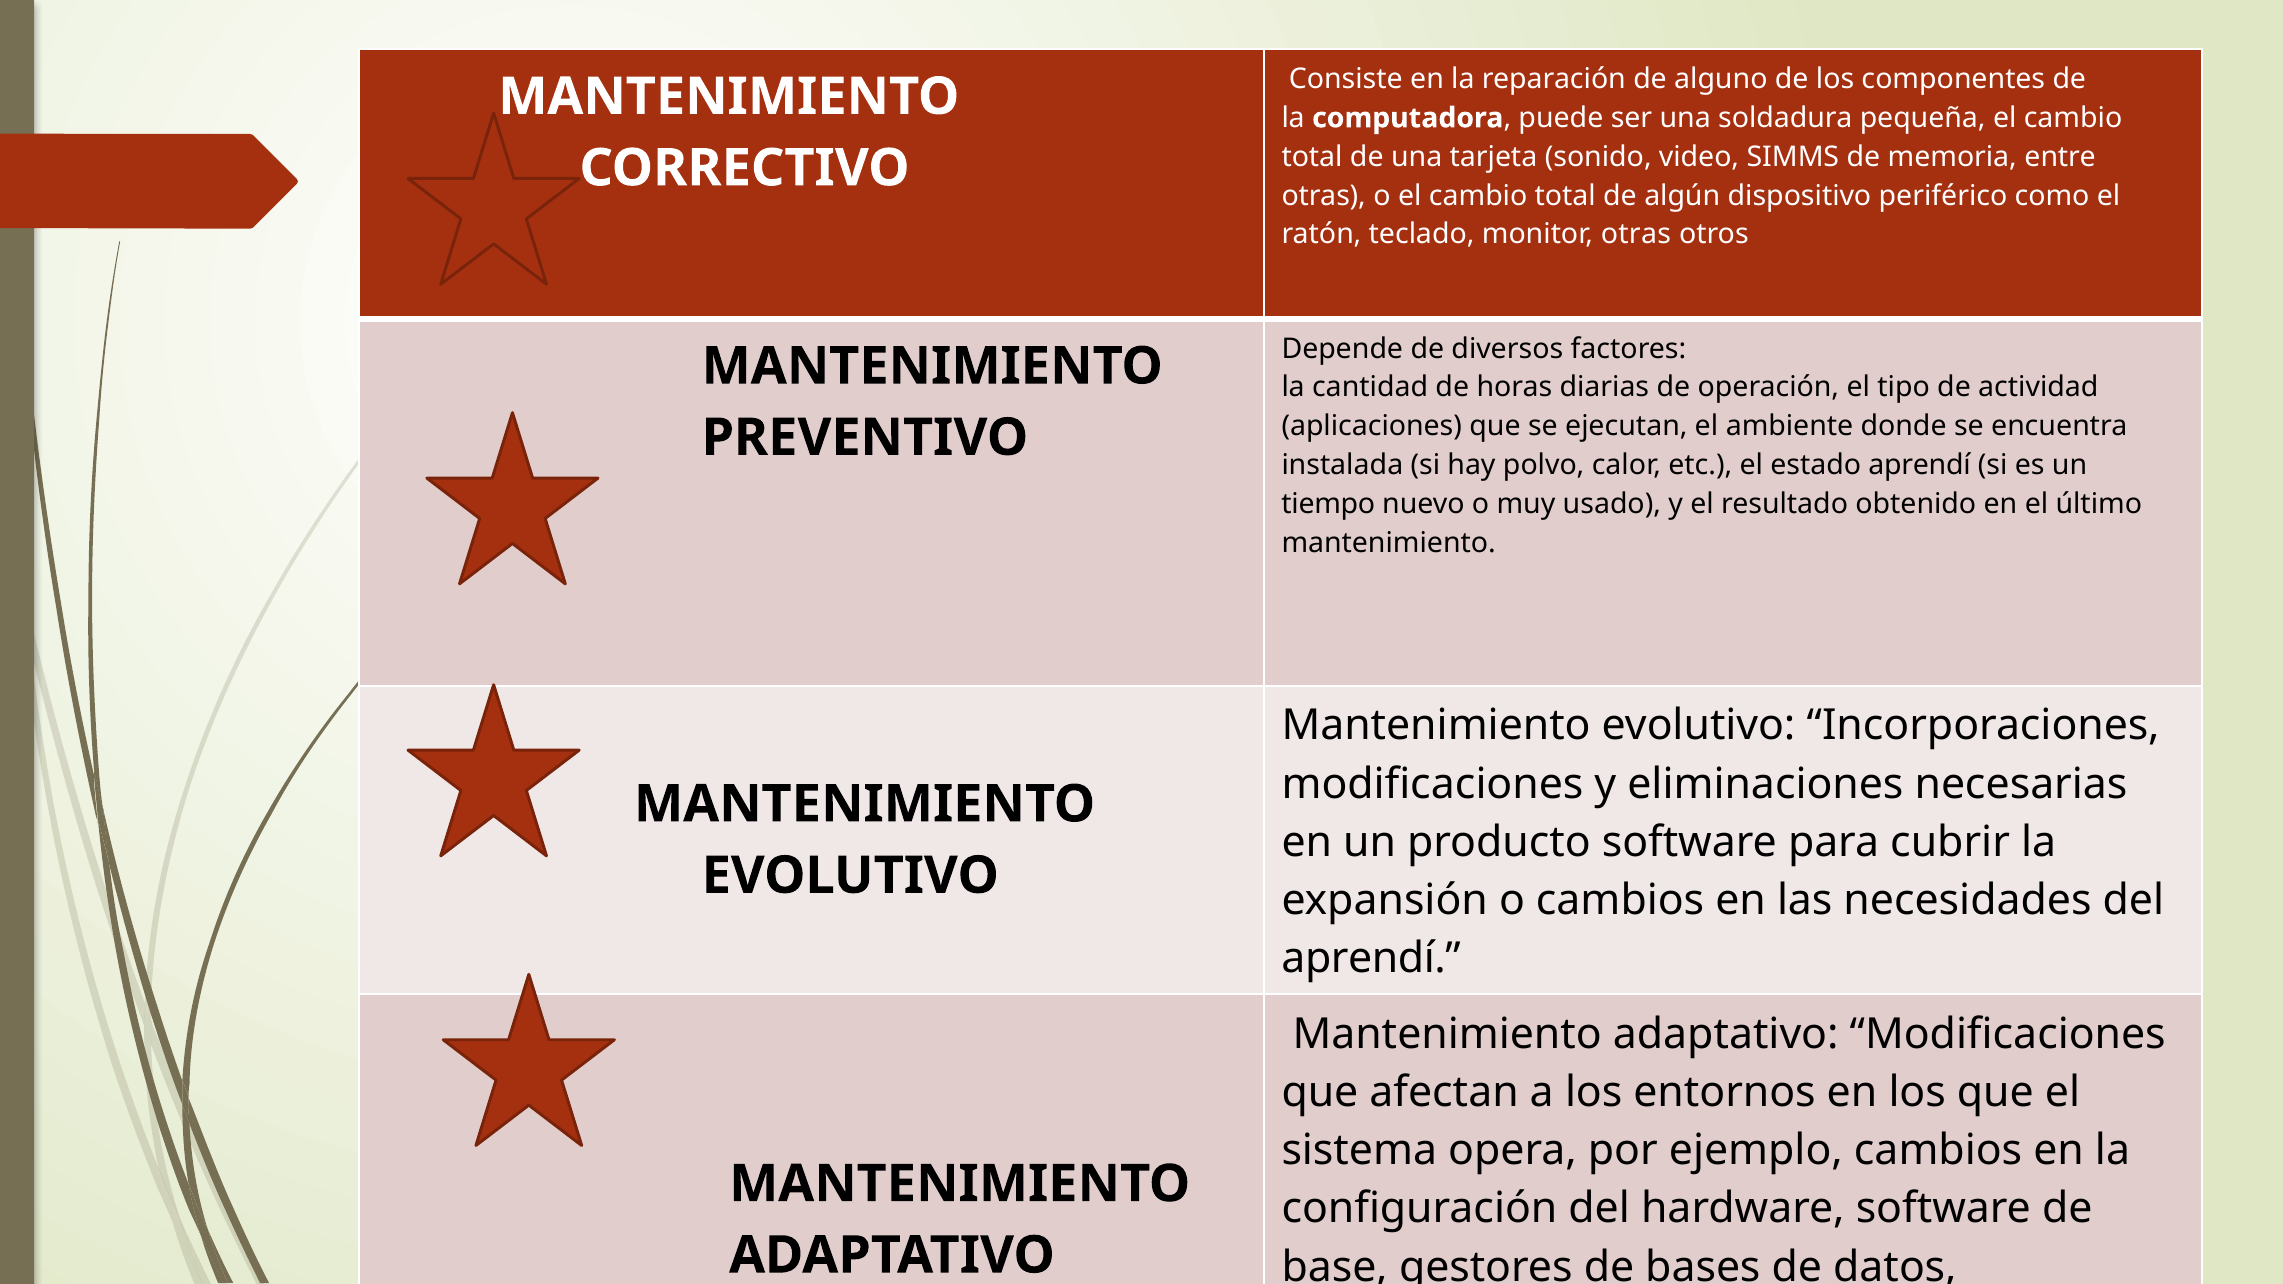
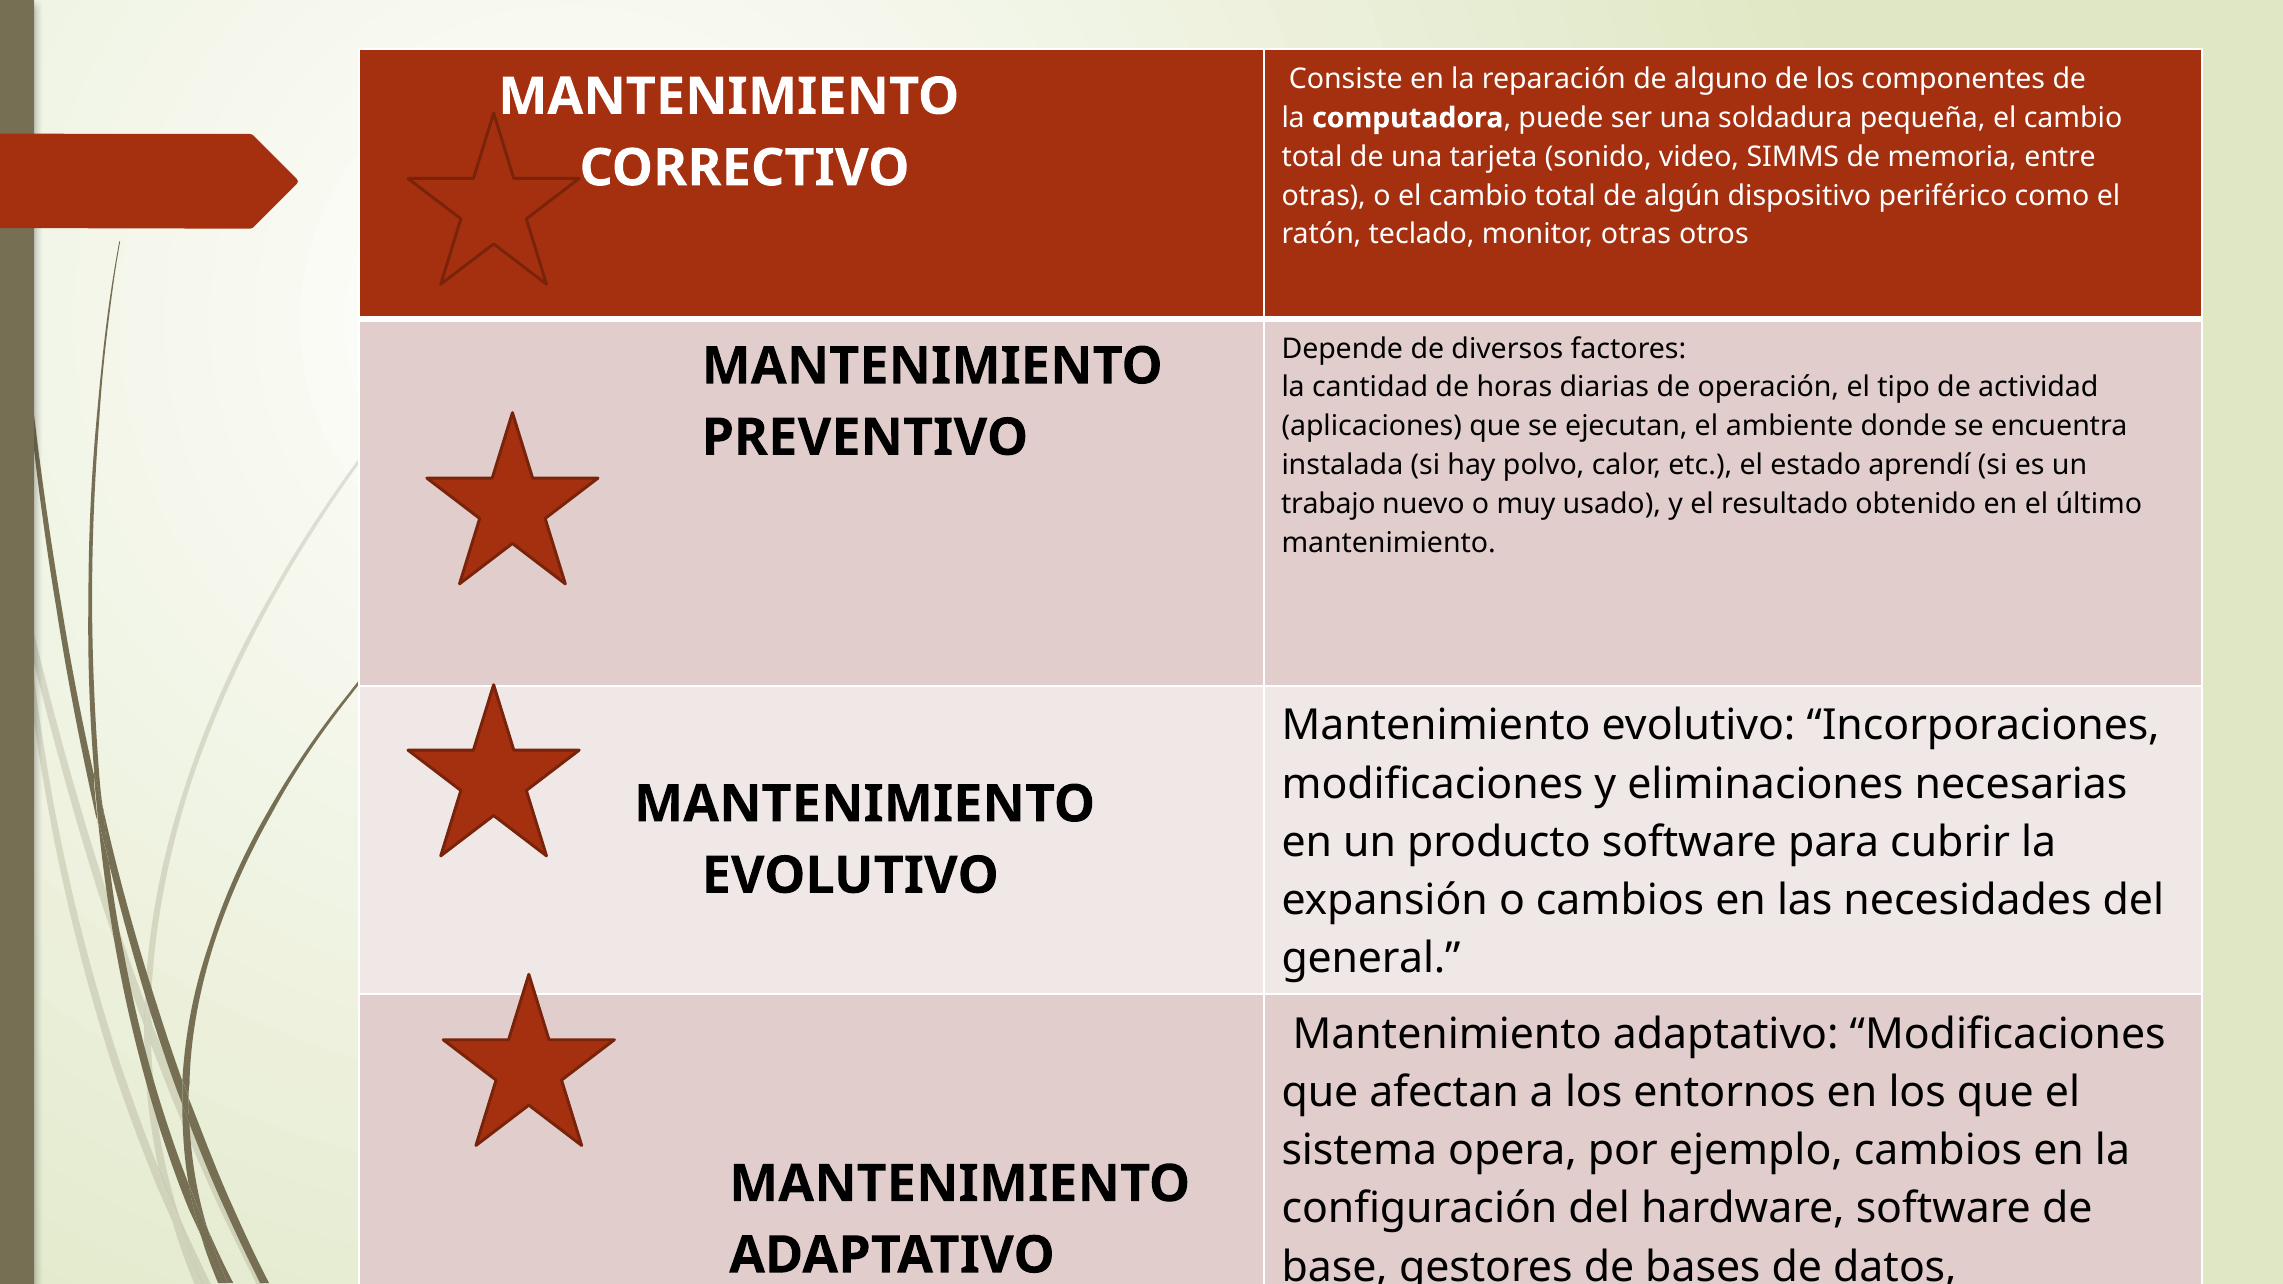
tiempo: tiempo -> trabajo
aprendí at (1371, 959): aprendí -> general
